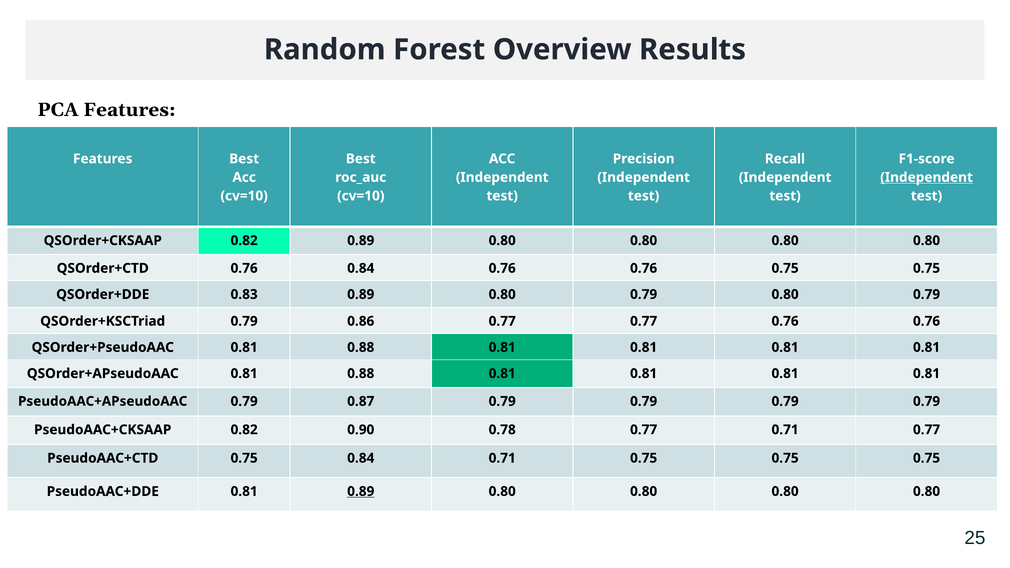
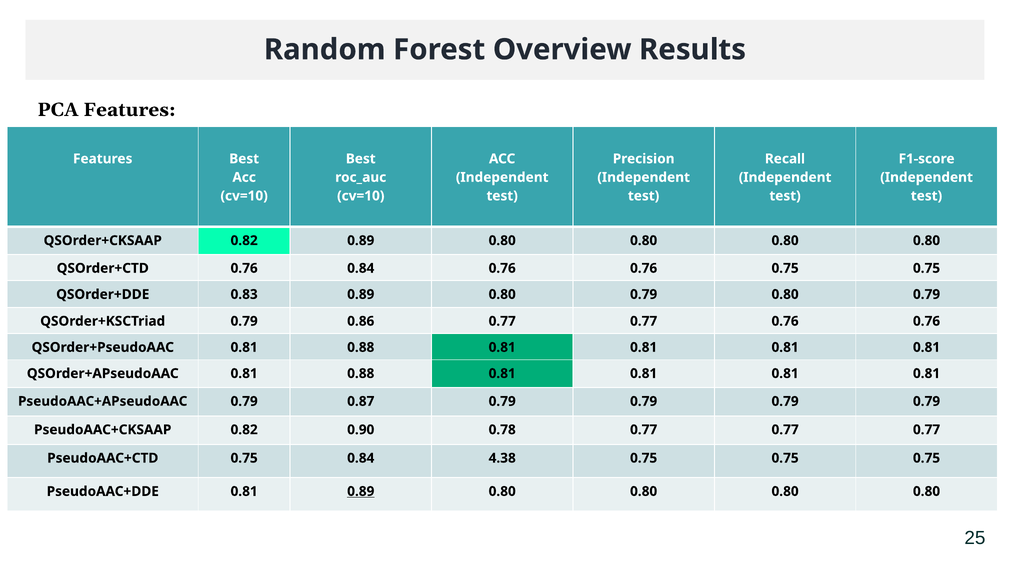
Independent at (927, 177) underline: present -> none
0.78 0.77 0.71: 0.71 -> 0.77
0.84 0.71: 0.71 -> 4.38
